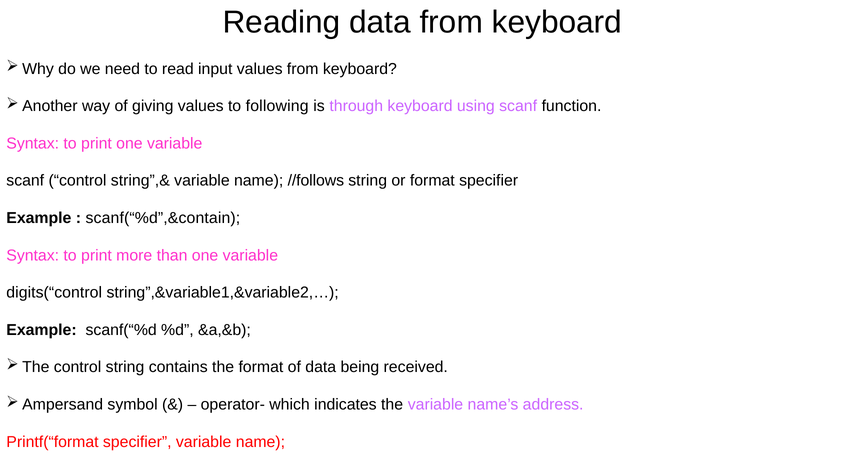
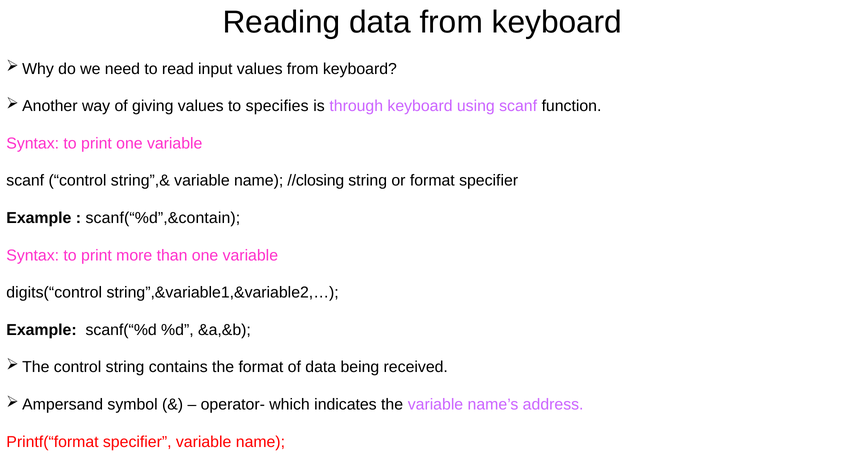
following: following -> specifies
//follows: //follows -> //closing
